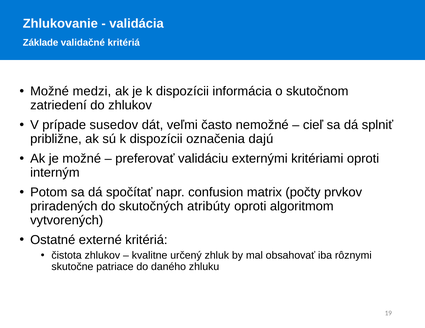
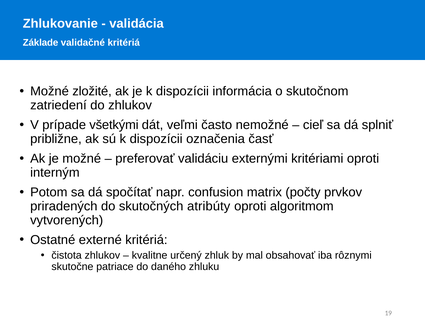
medzi: medzi -> zložité
susedov: susedov -> všetkými
dajú: dajú -> časť
